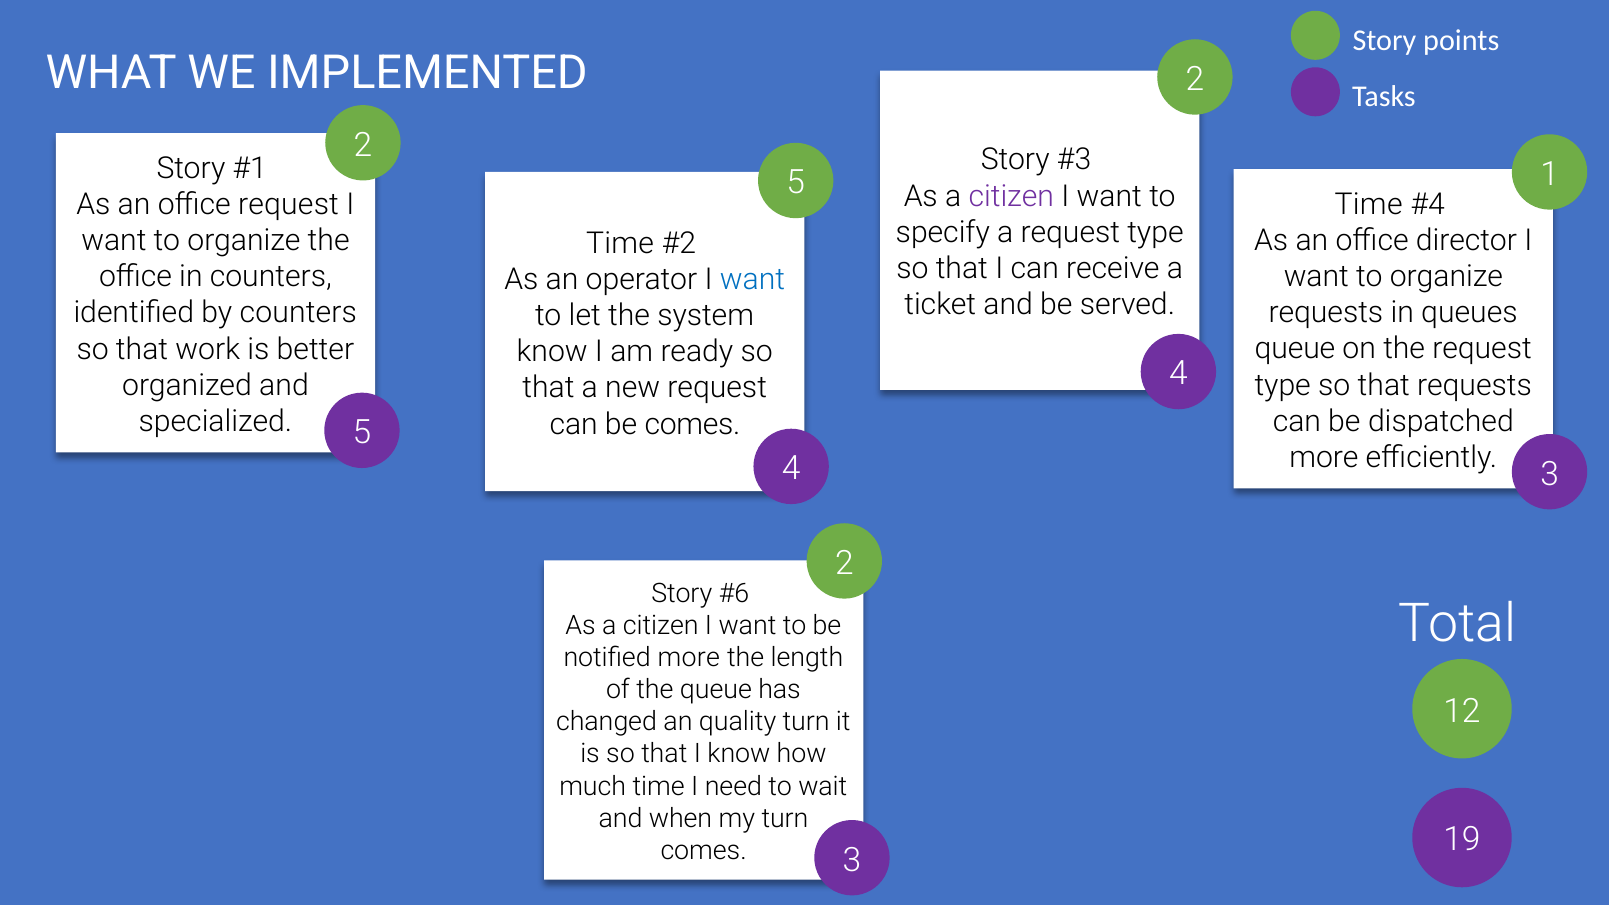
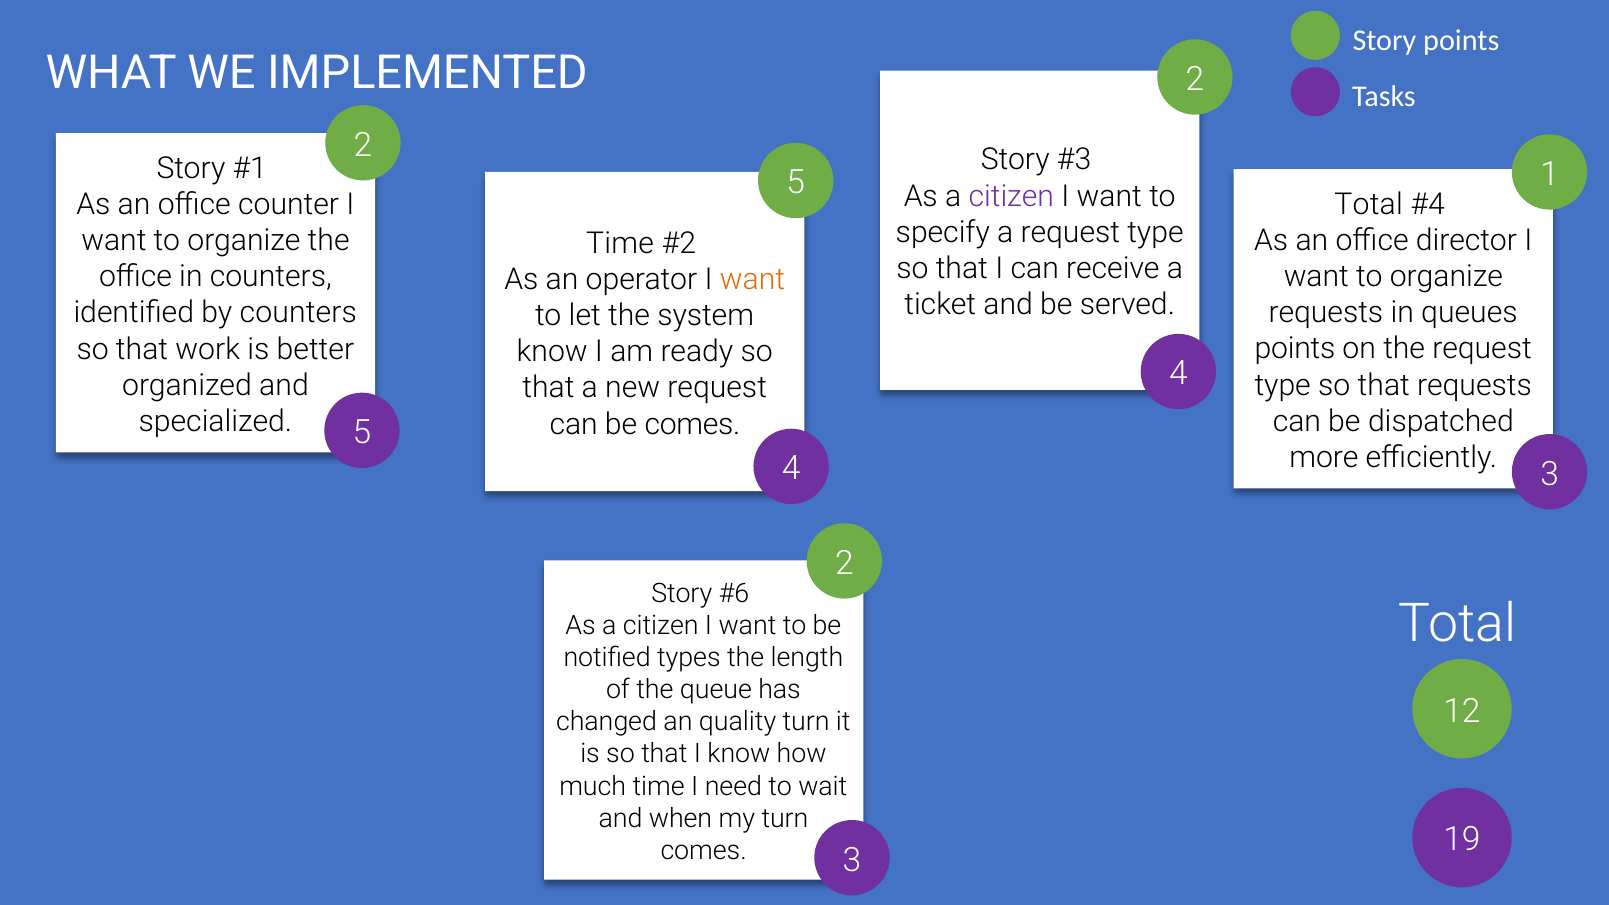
Time at (1369, 204): Time -> Total
office request: request -> counter
want at (753, 279) colour: blue -> orange
queue at (1295, 349): queue -> points
notified more: more -> types
